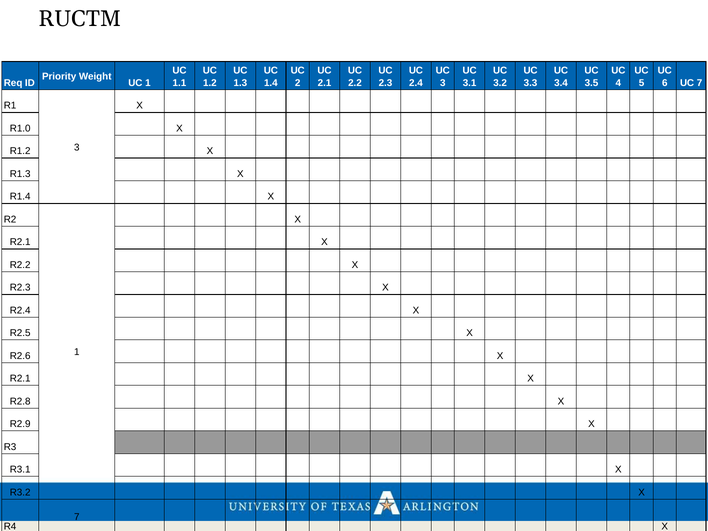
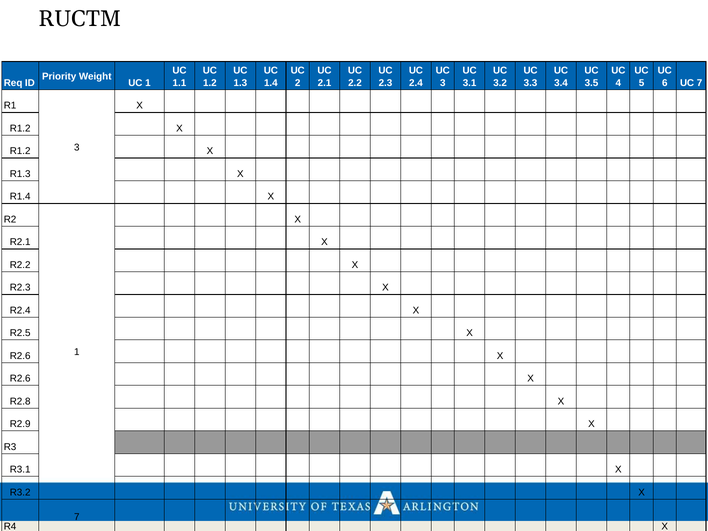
R1.0 at (20, 128): R1.0 -> R1.2
R2.1 at (20, 379): R2.1 -> R2.6
